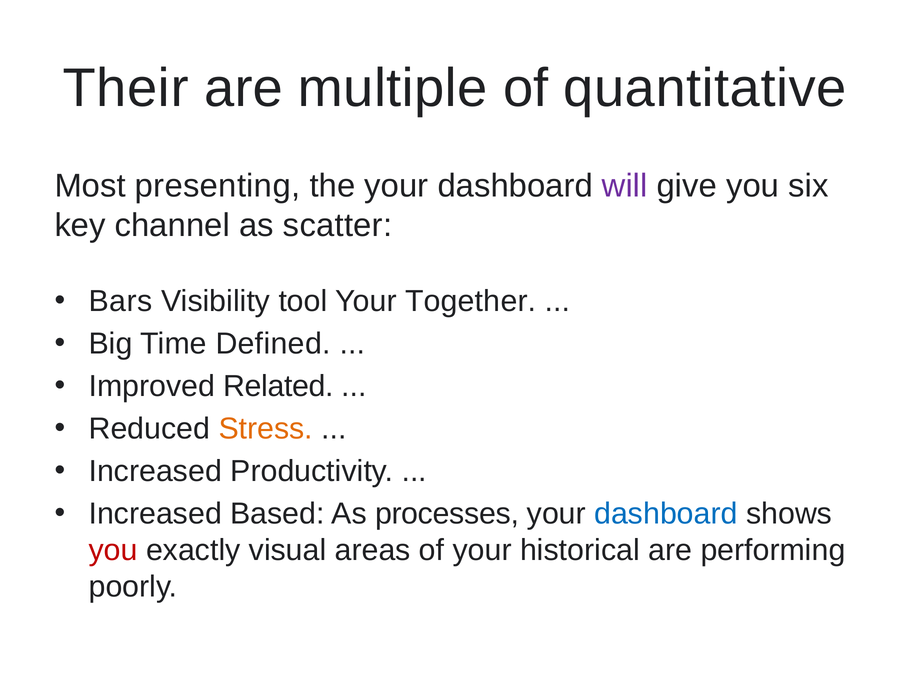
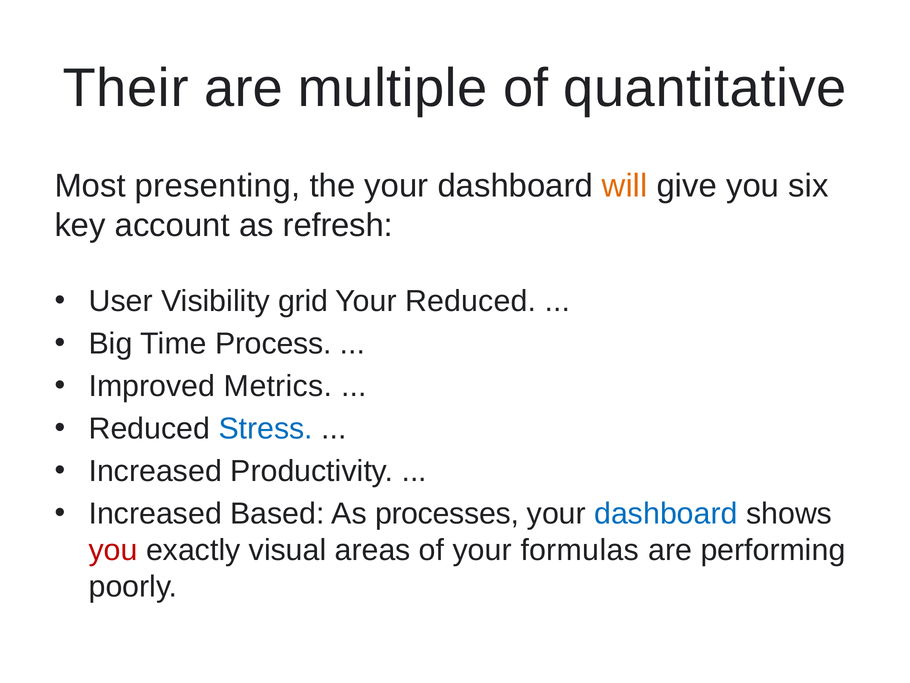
will colour: purple -> orange
channel: channel -> account
scatter: scatter -> refresh
Bars: Bars -> User
tool: tool -> grid
Your Together: Together -> Reduced
Defined: Defined -> Process
Related: Related -> Metrics
Stress colour: orange -> blue
historical: historical -> formulas
